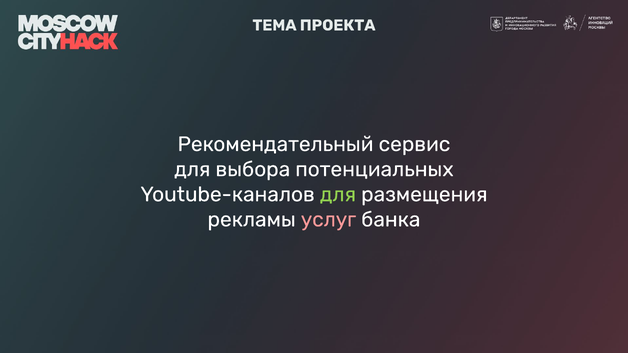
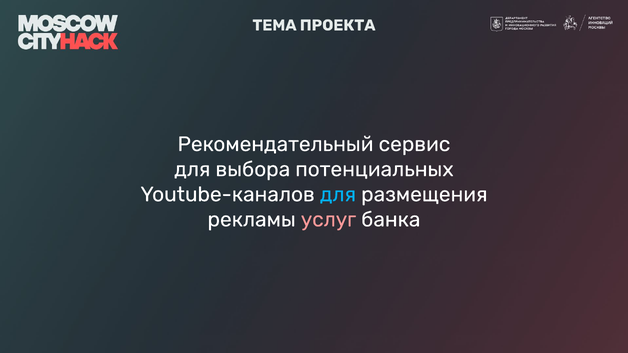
для at (338, 195) colour: light green -> light blue
